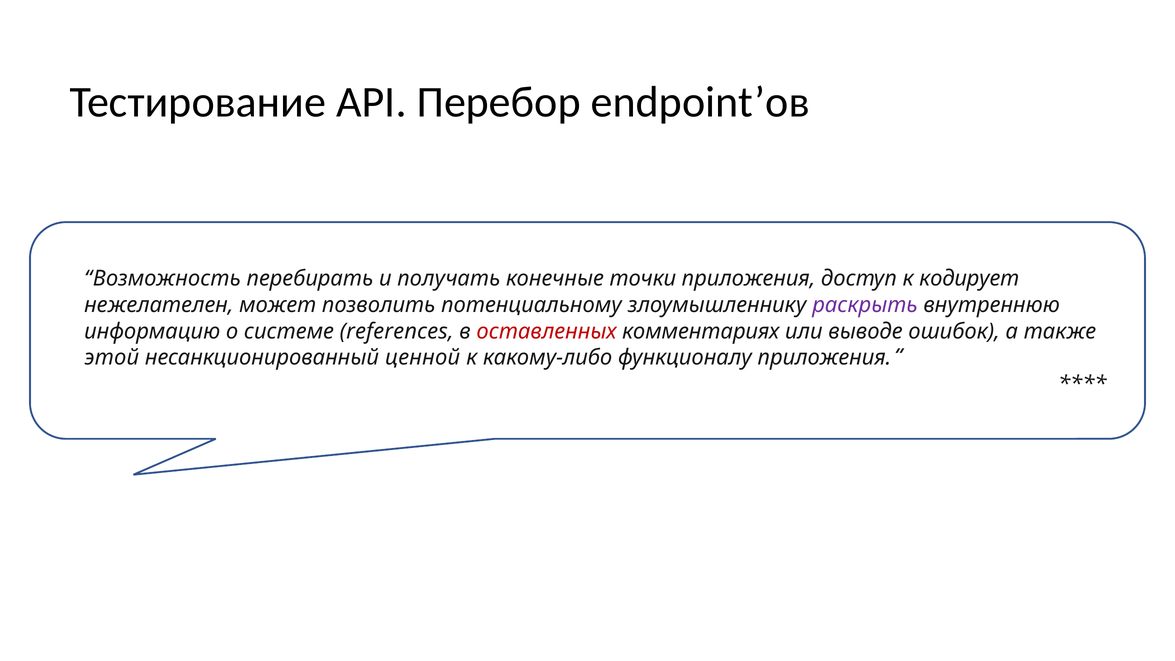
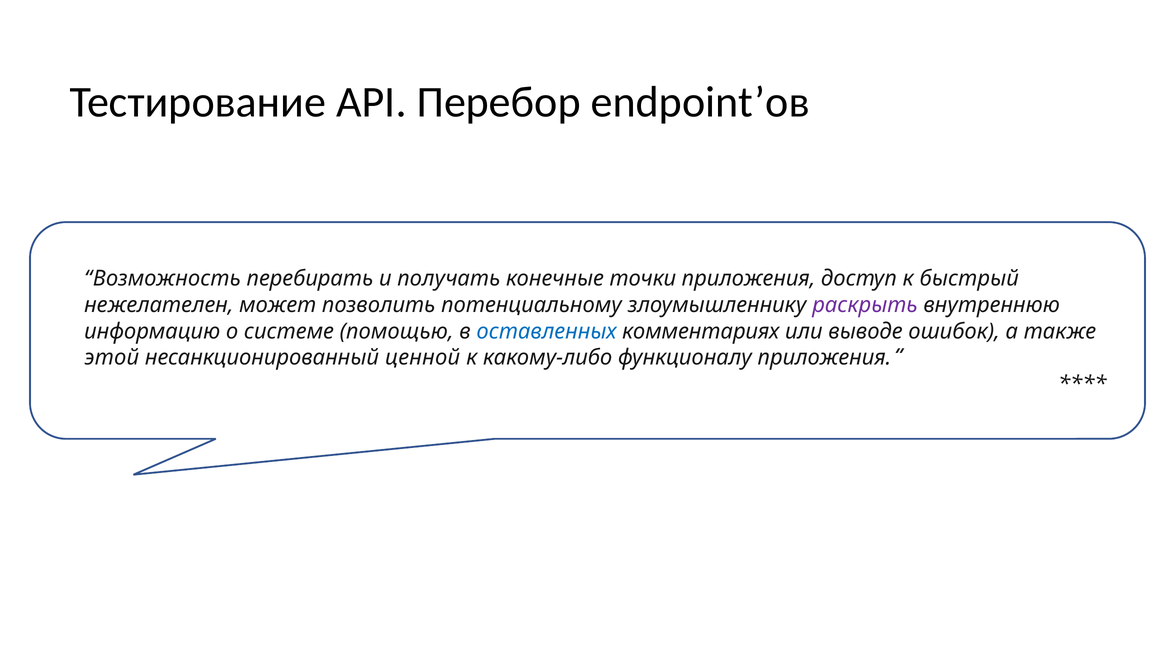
кодирует: кодирует -> быстрый
references: references -> помощью
оставленных colour: red -> blue
